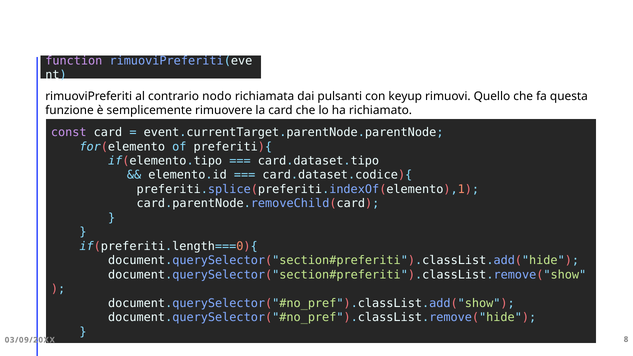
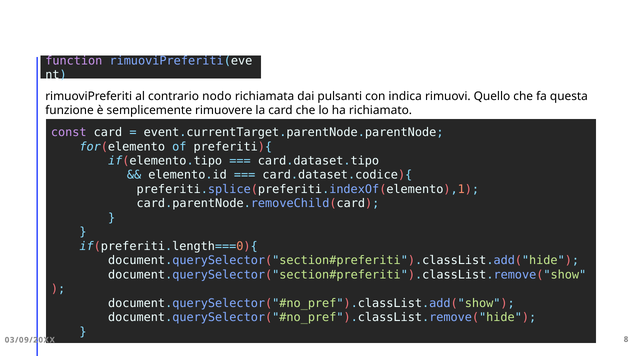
keyup: keyup -> indica
